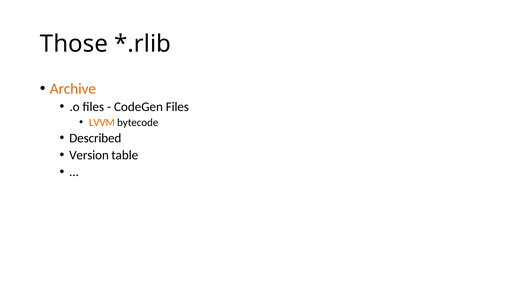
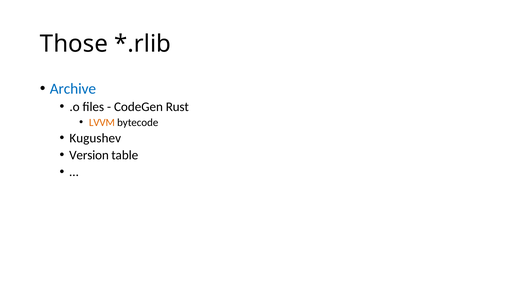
Archive colour: orange -> blue
CodeGen Files: Files -> Rust
Described: Described -> Kugushev
